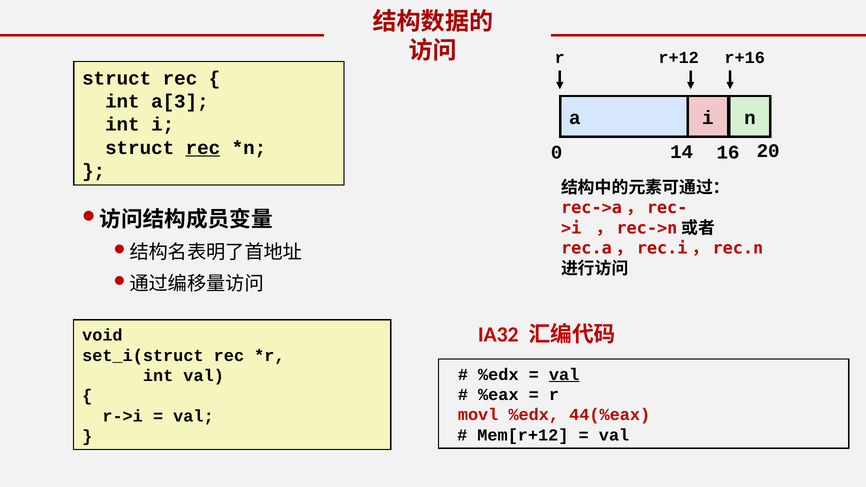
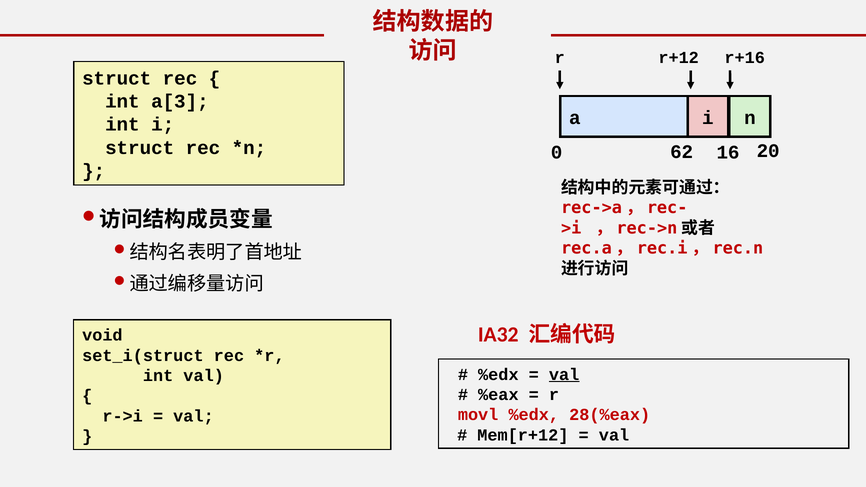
rec at (203, 148) underline: present -> none
14: 14 -> 62
44(%eax: 44(%eax -> 28(%eax
